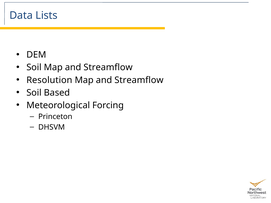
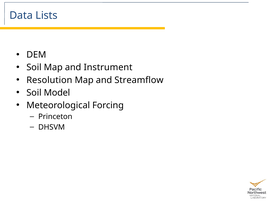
Soil Map and Streamflow: Streamflow -> Instrument
Based: Based -> Model
